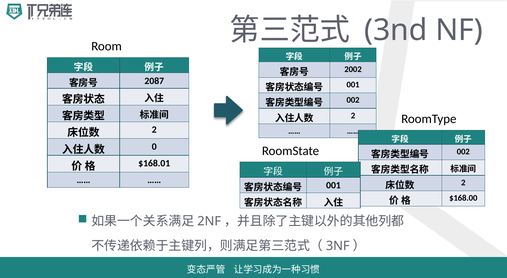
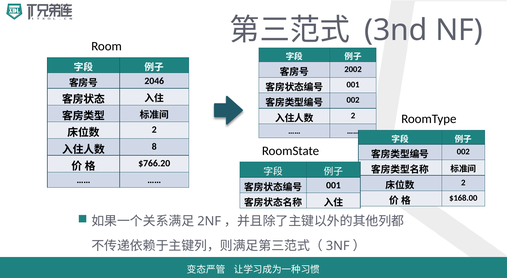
2087: 2087 -> 2046
0: 0 -> 8
$168.01: $168.01 -> $766.20
